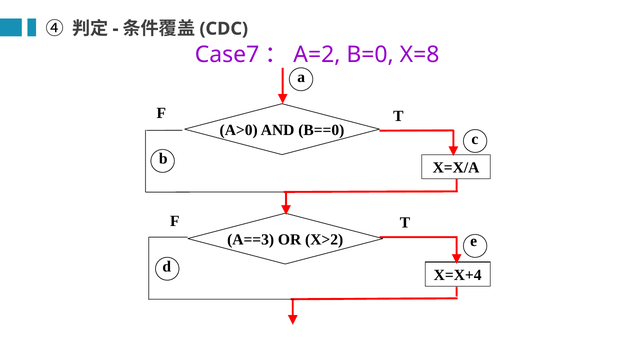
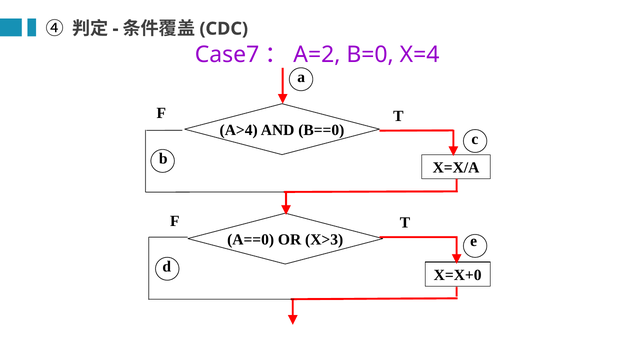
X=8: X=8 -> X=4
A>0: A>0 -> A>4
A==3: A==3 -> A==0
X>2: X>2 -> X>3
X=X+4: X=X+4 -> X=X+0
